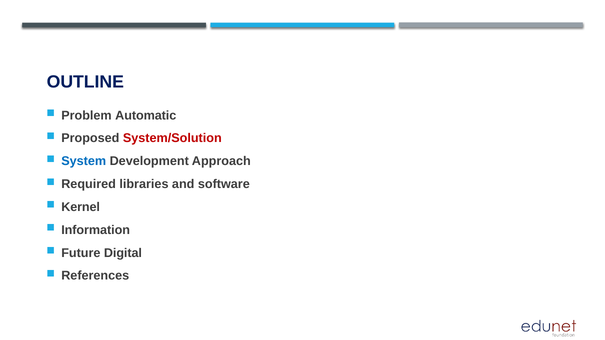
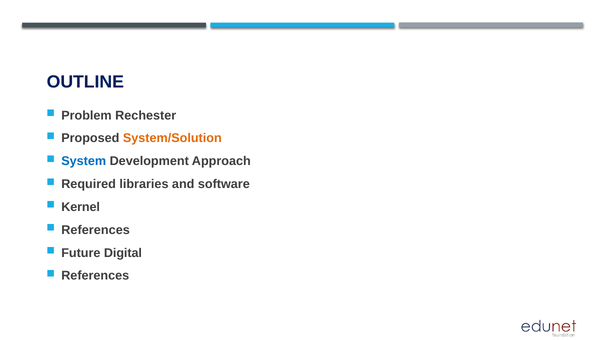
Automatic: Automatic -> Rechester
System/Solution colour: red -> orange
Information at (96, 230): Information -> References
